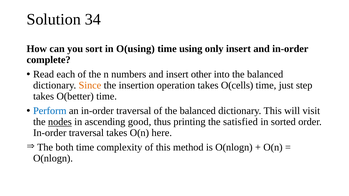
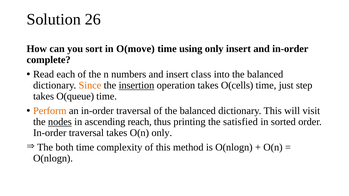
34: 34 -> 26
O(using: O(using -> O(move
other: other -> class
insertion underline: none -> present
O(better: O(better -> O(queue
Perform colour: blue -> orange
good: good -> reach
O(n here: here -> only
